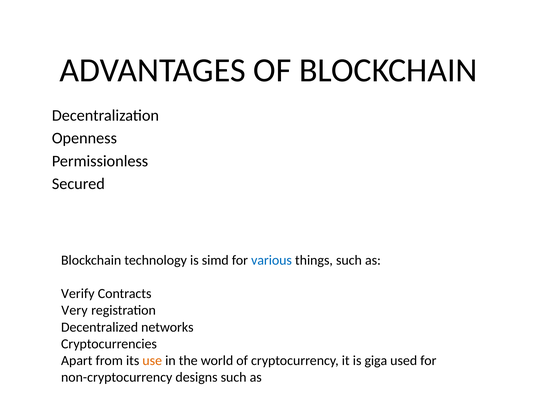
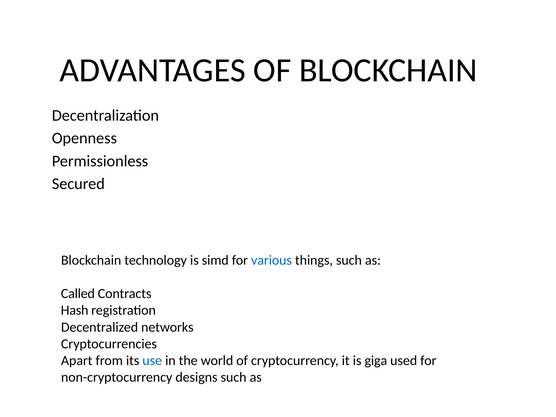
Verify: Verify -> Called
Very: Very -> Hash
use colour: orange -> blue
